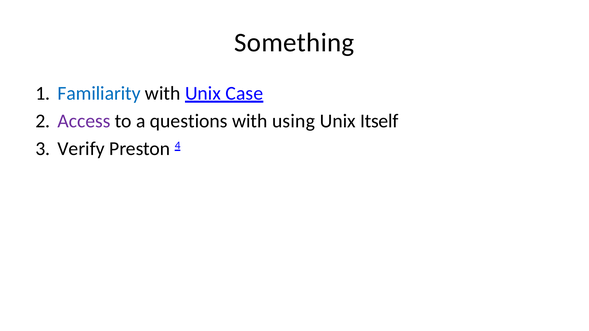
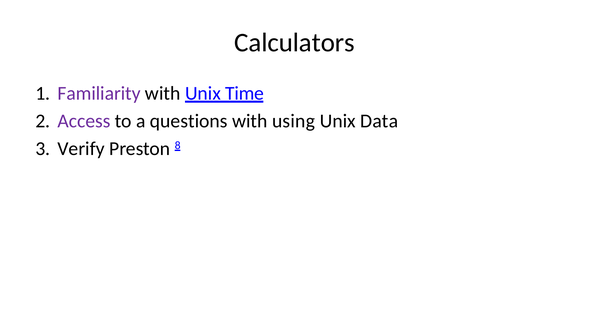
Something: Something -> Calculators
Familiarity colour: blue -> purple
Case: Case -> Time
Itself: Itself -> Data
4: 4 -> 8
